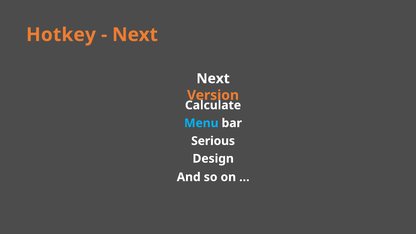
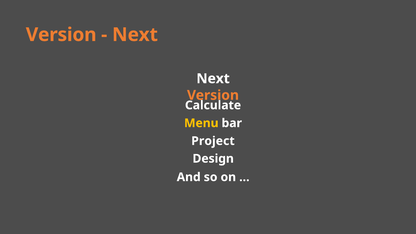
Hotkey at (61, 35): Hotkey -> Version
Menu colour: light blue -> yellow
Serious: Serious -> Project
